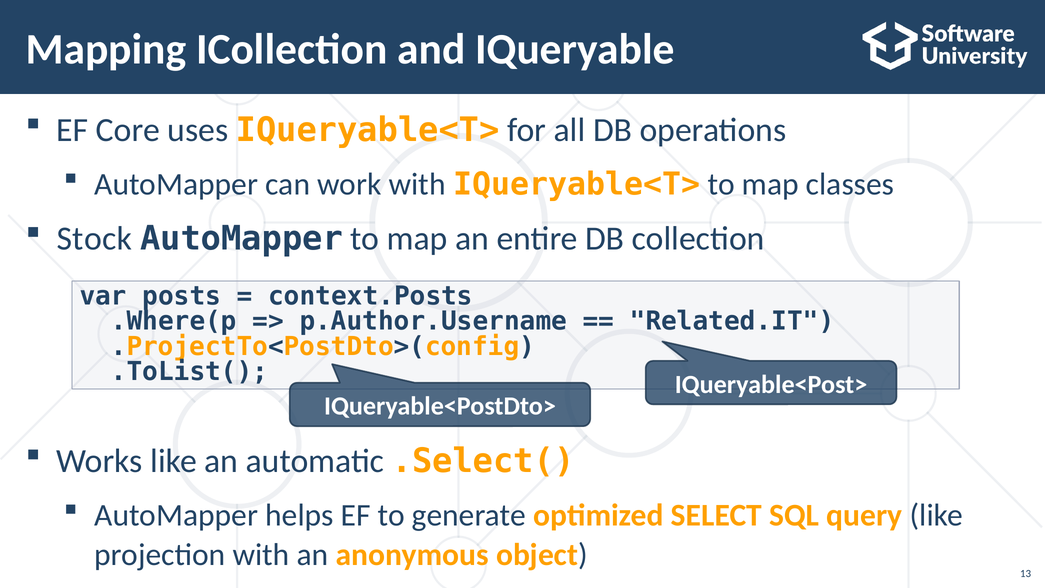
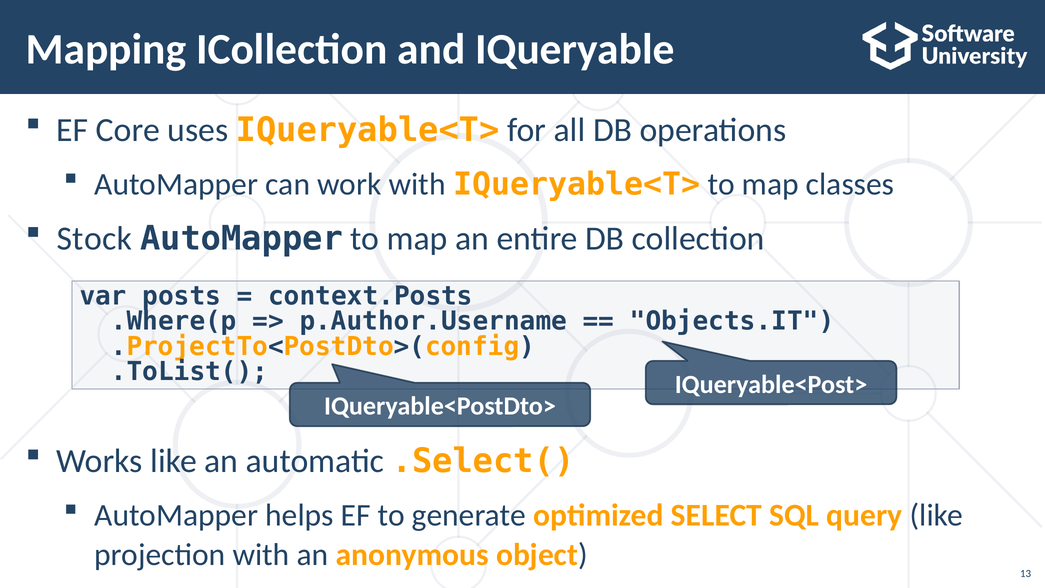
Related.IT: Related.IT -> Objects.IT
